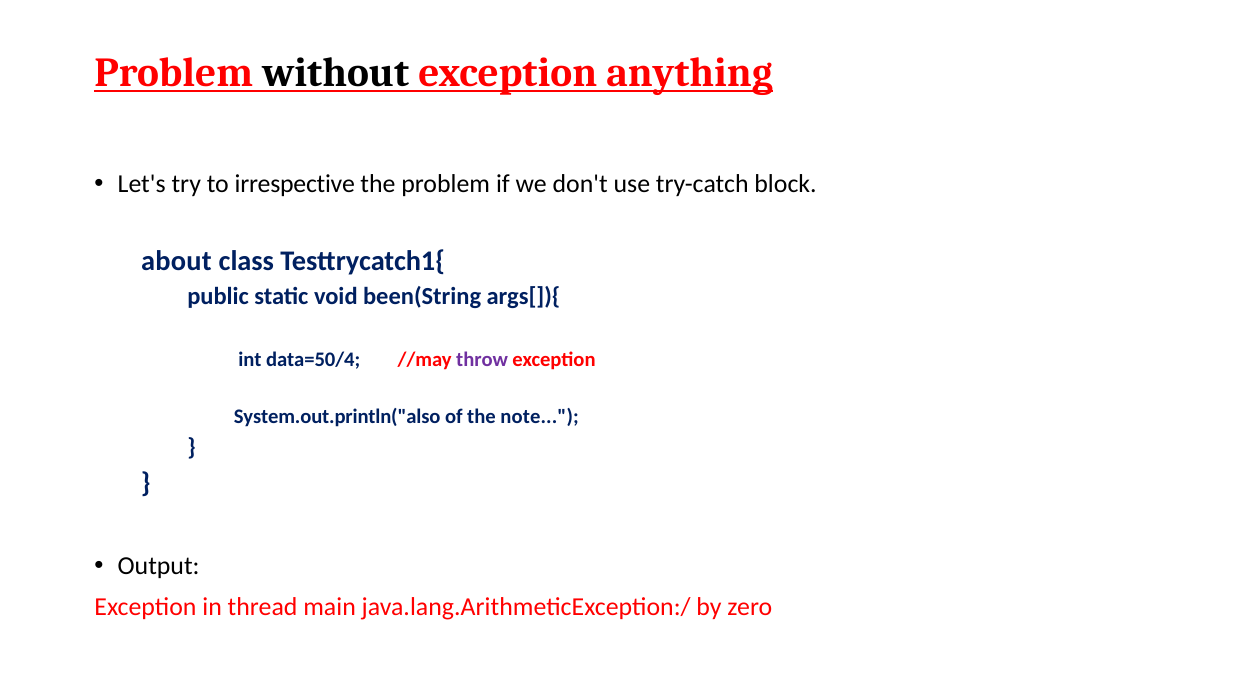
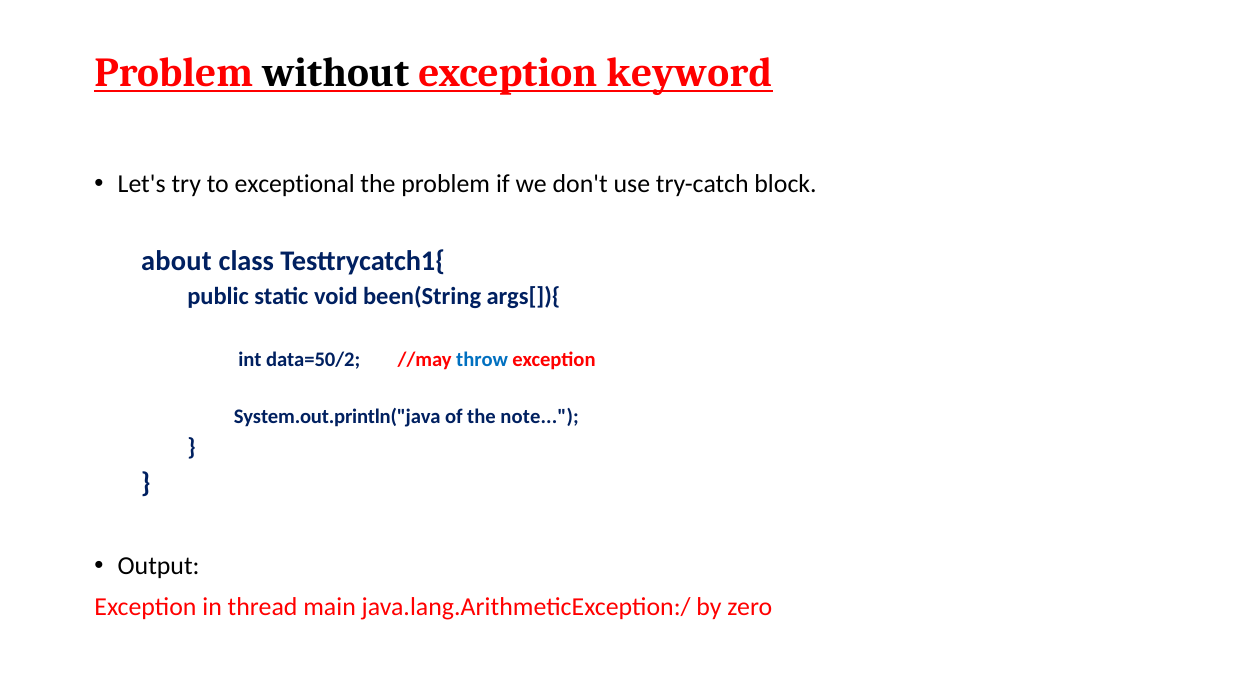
anything: anything -> keyword
irrespective: irrespective -> exceptional
data=50/4: data=50/4 -> data=50/2
throw colour: purple -> blue
System.out.println("also: System.out.println("also -> System.out.println("java
